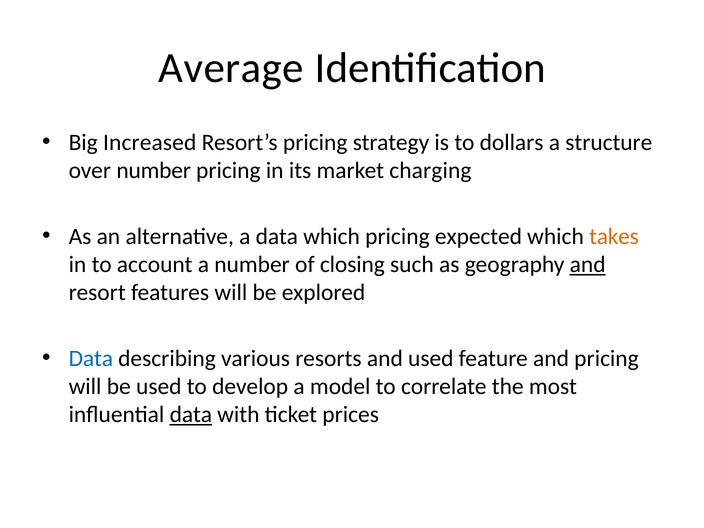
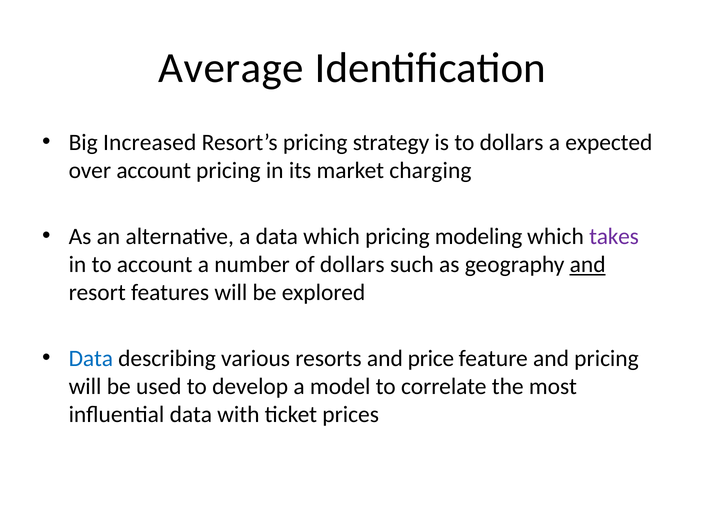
structure: structure -> expected
over number: number -> account
expected: expected -> modeling
takes colour: orange -> purple
of closing: closing -> dollars
and used: used -> price
data at (191, 415) underline: present -> none
